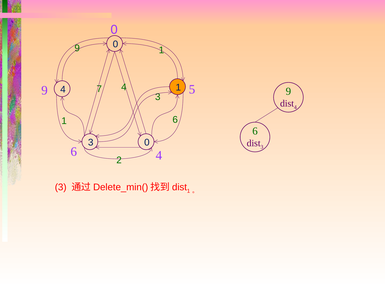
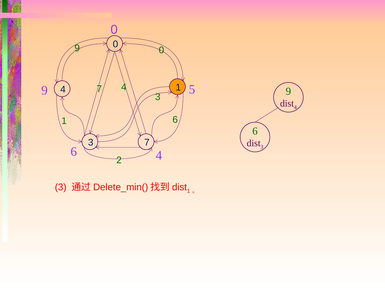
9 1: 1 -> 0
3 0: 0 -> 7
